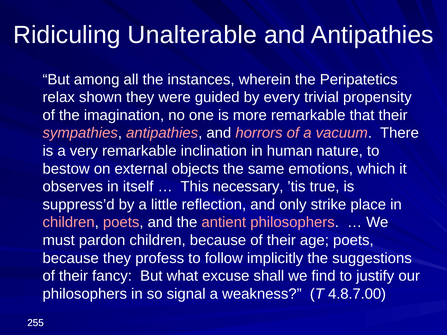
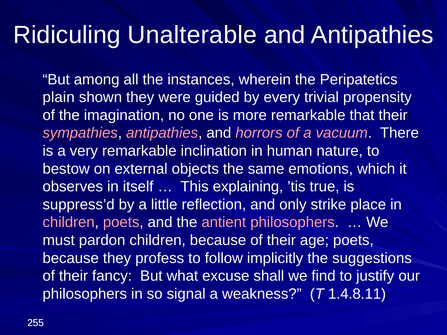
relax: relax -> plain
necessary: necessary -> explaining
4.8.7.00: 4.8.7.00 -> 1.4.8.11
